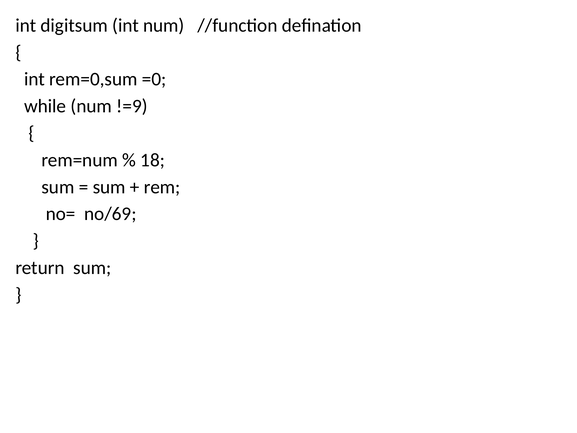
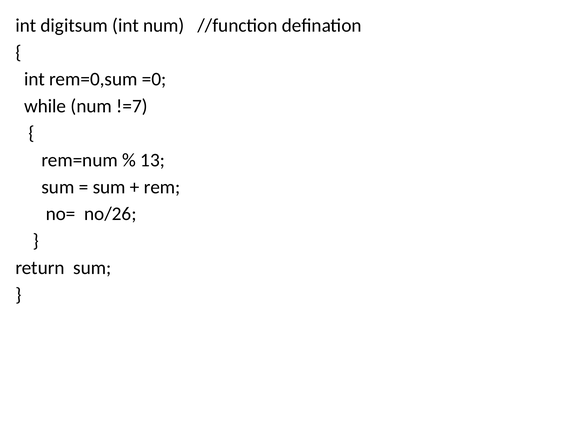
!=9: !=9 -> !=7
18: 18 -> 13
no/69: no/69 -> no/26
